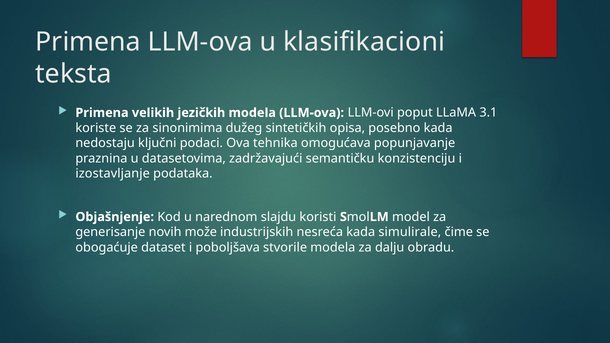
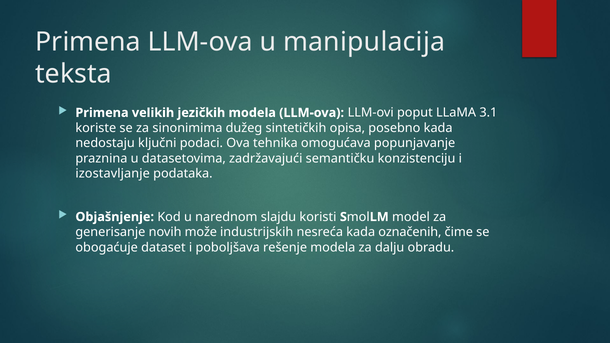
klasifikacioni: klasifikacioni -> manipulacija
simulirale: simulirale -> označenih
stvorile: stvorile -> rešenje
